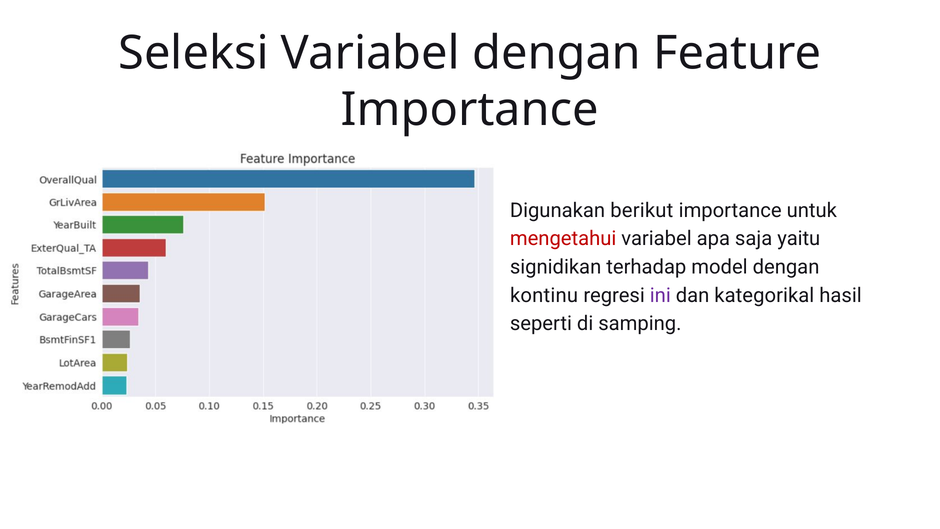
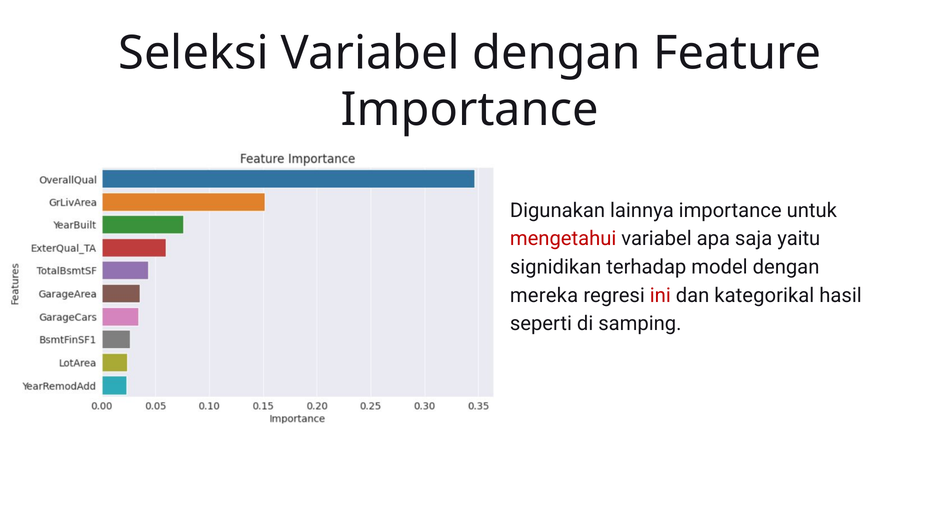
berikut: berikut -> lainnya
kontinu: kontinu -> mereka
ini colour: purple -> red
